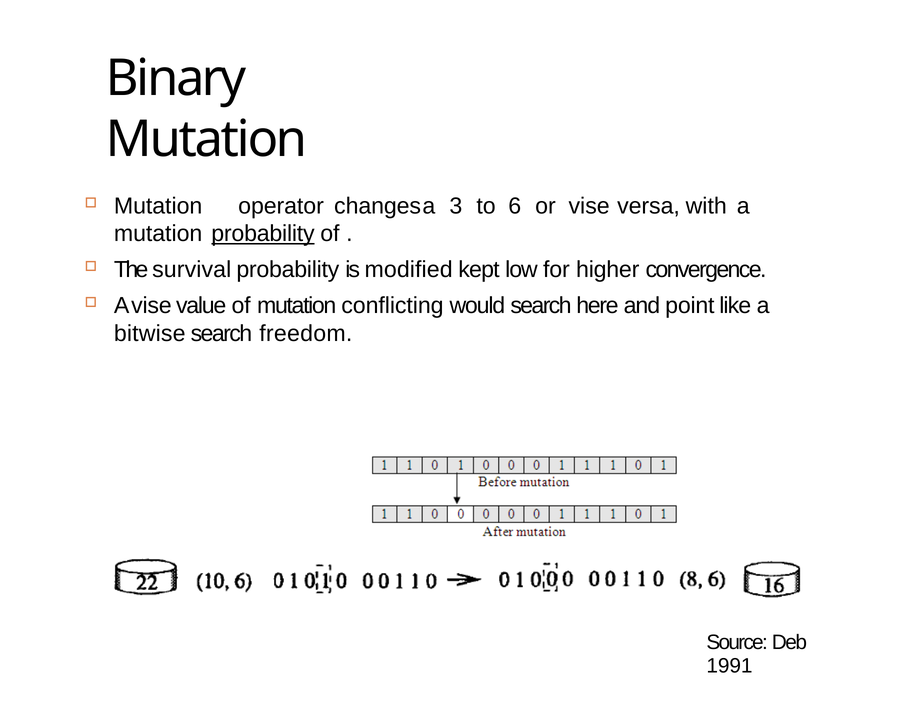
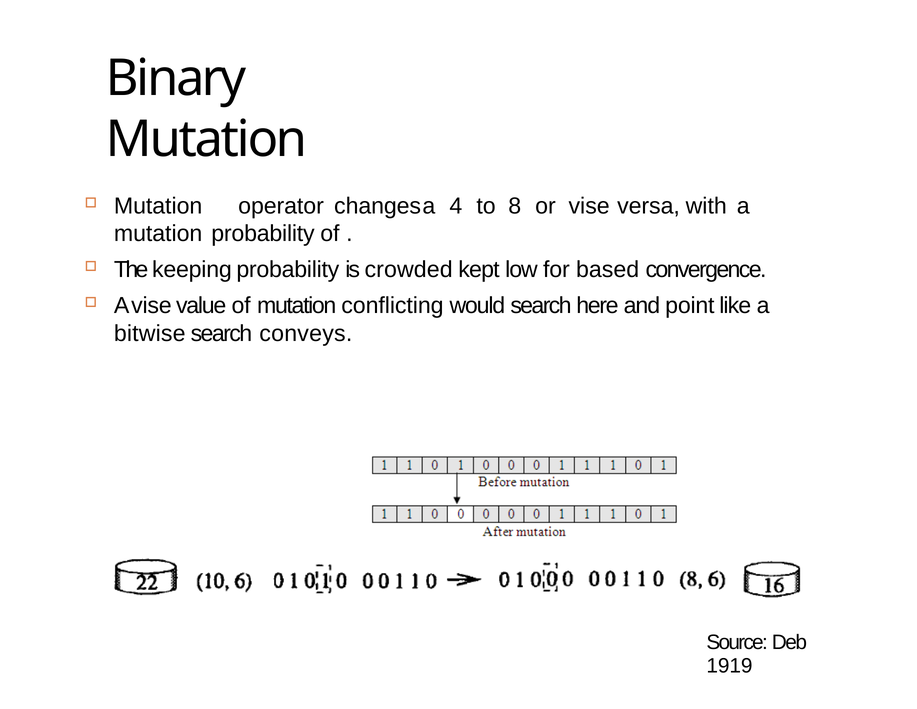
3: 3 -> 4
6: 6 -> 8
probability at (263, 234) underline: present -> none
survival: survival -> keeping
modified: modified -> crowded
higher: higher -> based
freedom: freedom -> conveys
1991: 1991 -> 1919
